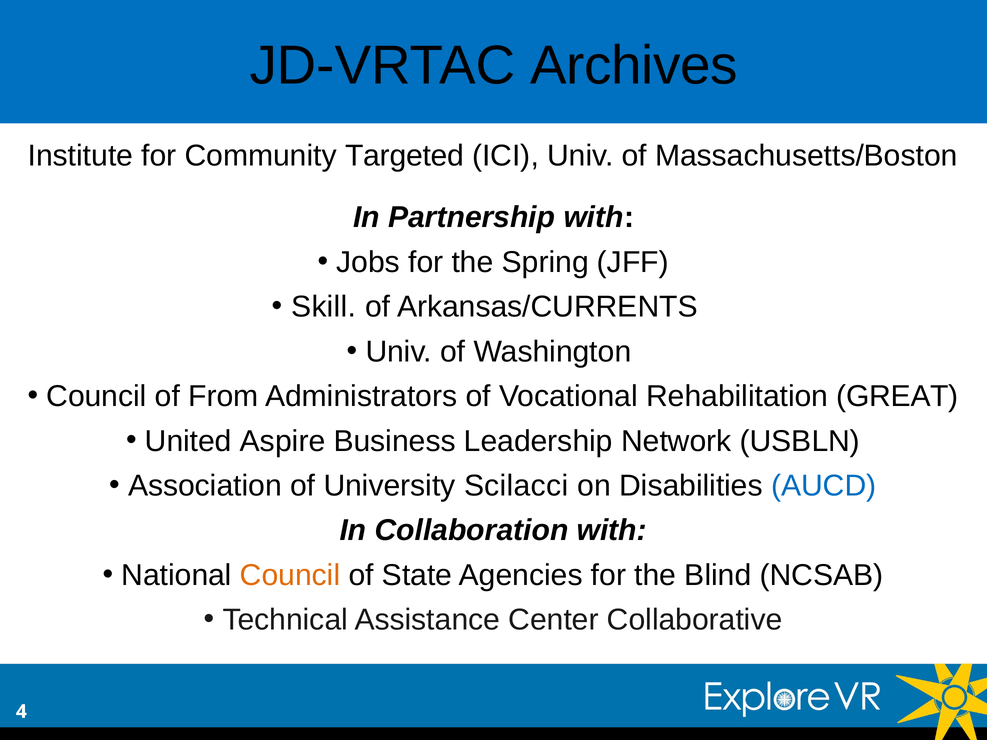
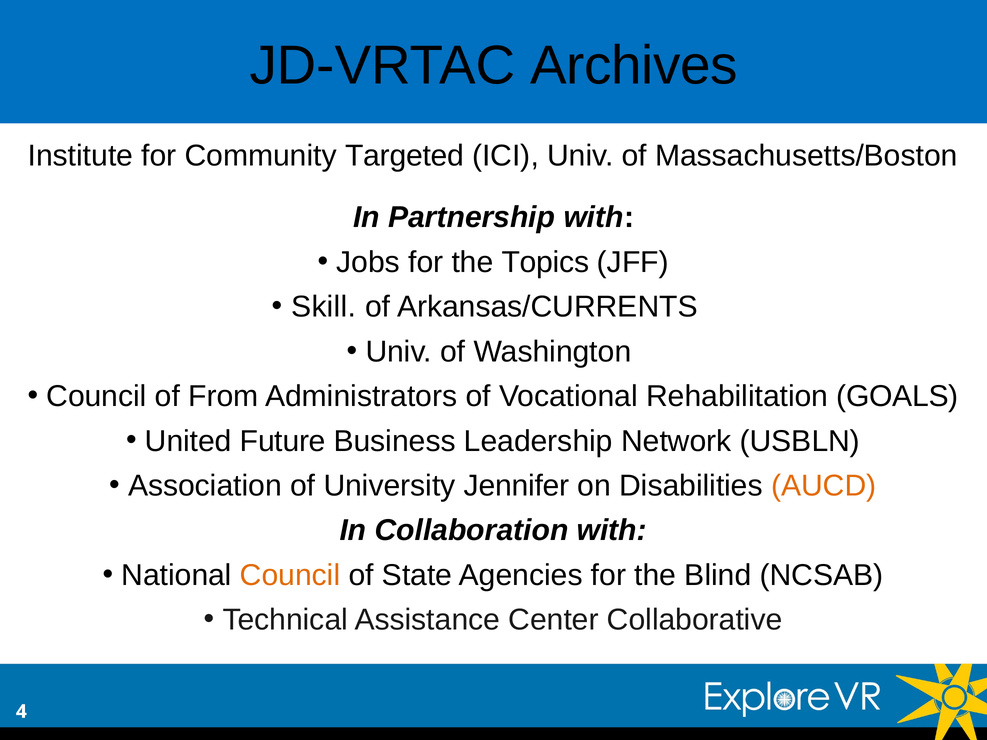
Spring: Spring -> Topics
GREAT: GREAT -> GOALS
Aspire: Aspire -> Future
Scilacci: Scilacci -> Jennifer
AUCD colour: blue -> orange
